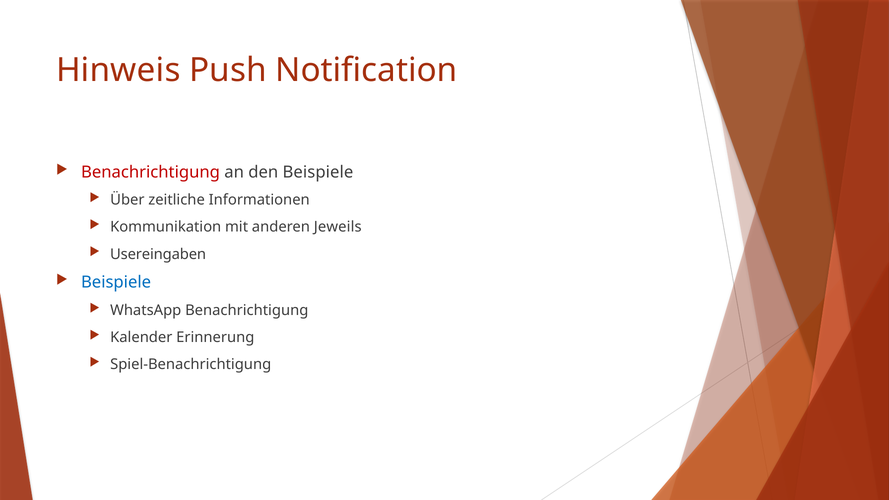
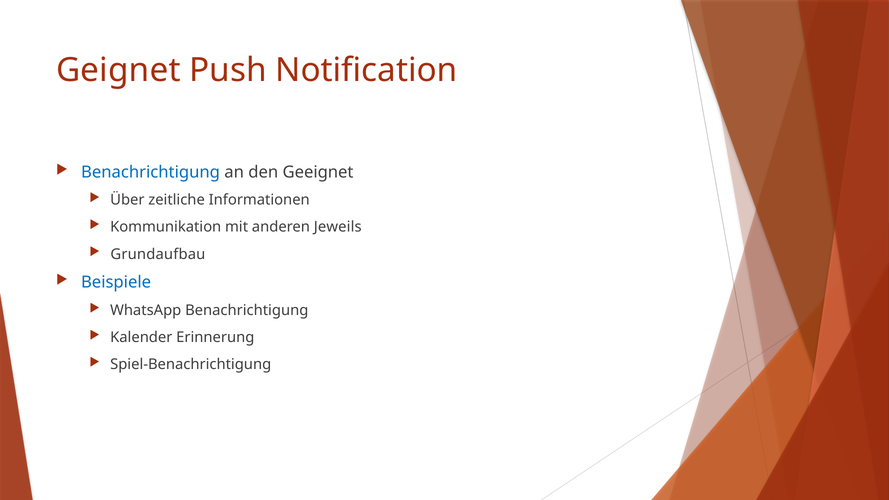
Hinweis: Hinweis -> Geignet
Benachrichtigung at (151, 172) colour: red -> blue
den Beispiele: Beispiele -> Geeignet
Usereingaben: Usereingaben -> Grundaufbau
